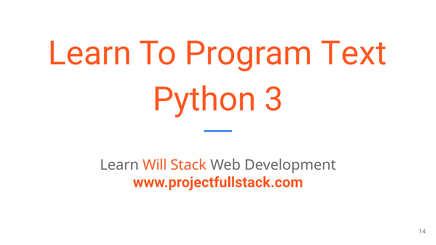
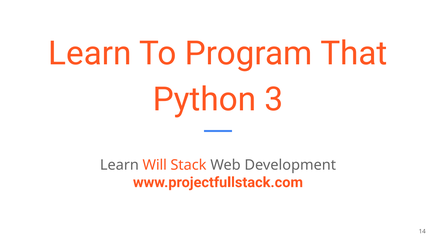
Text: Text -> That
